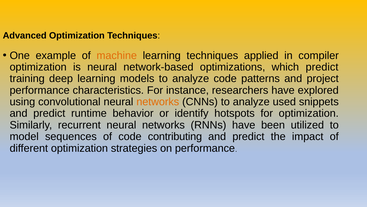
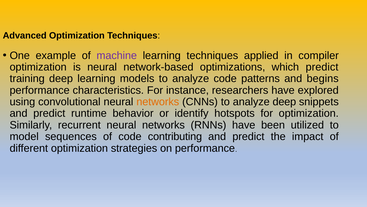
machine colour: orange -> purple
project: project -> begins
analyze used: used -> deep
